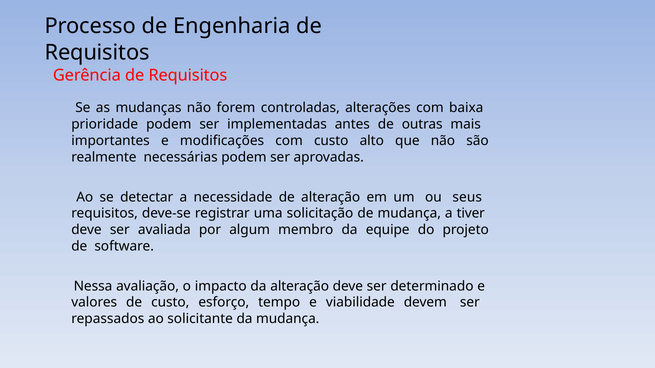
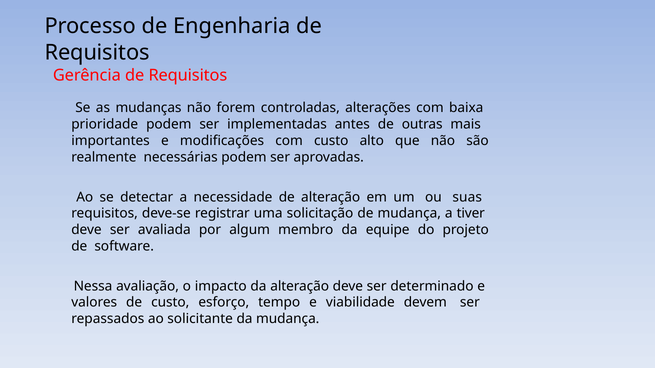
seus: seus -> suas
